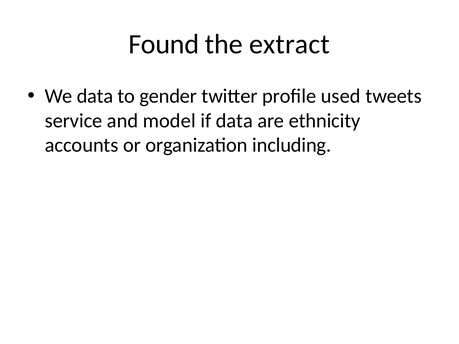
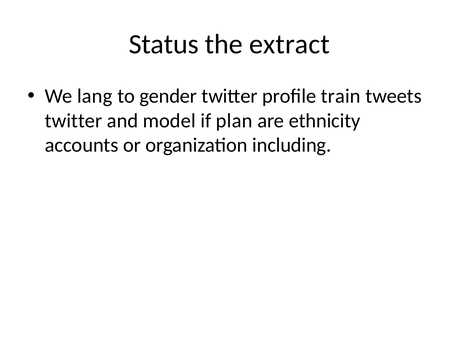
Found: Found -> Status
We data: data -> lang
used: used -> train
service at (74, 121): service -> twitter
if data: data -> plan
